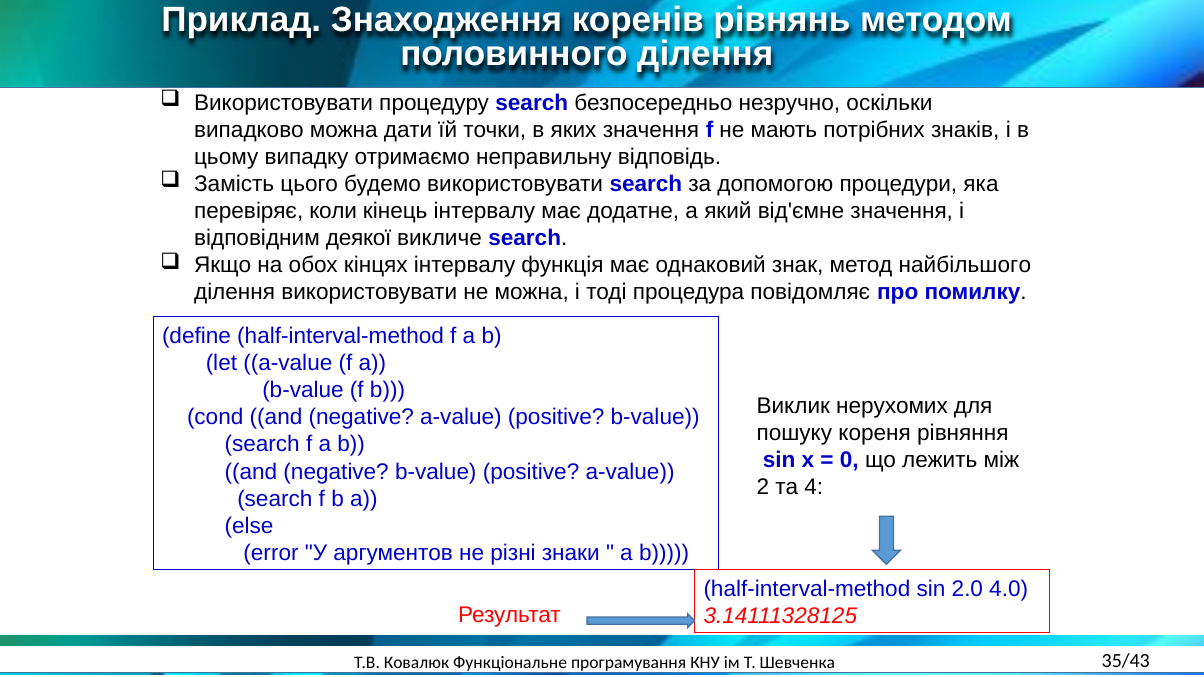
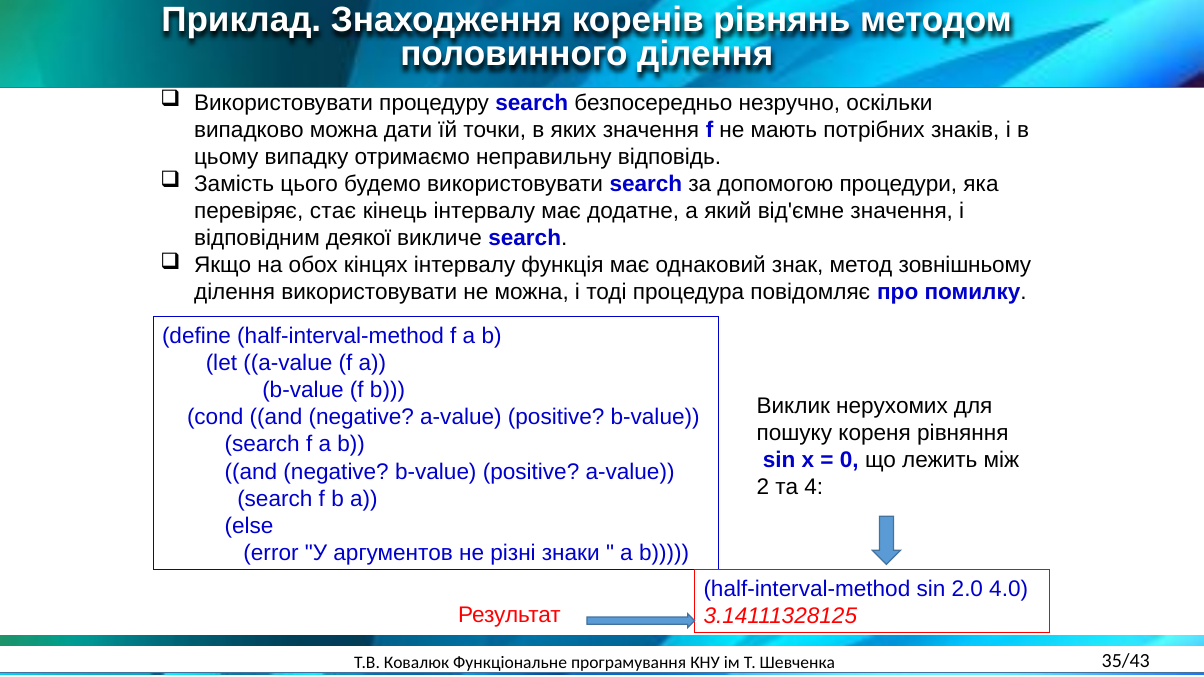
коли: коли -> стає
найбільшого: найбільшого -> зовнішньому
